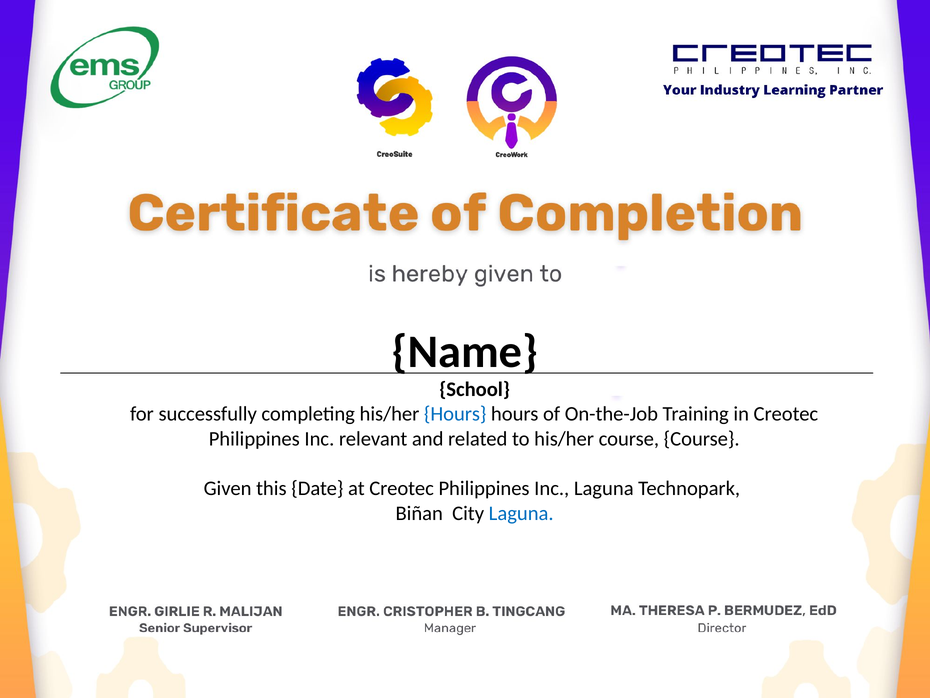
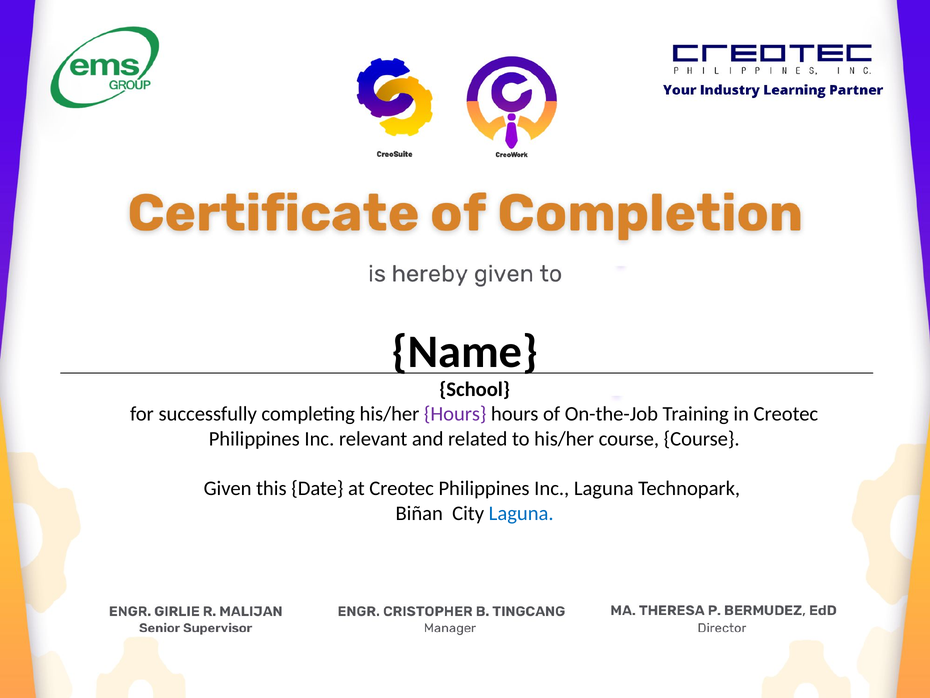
Hours at (455, 414) colour: blue -> purple
